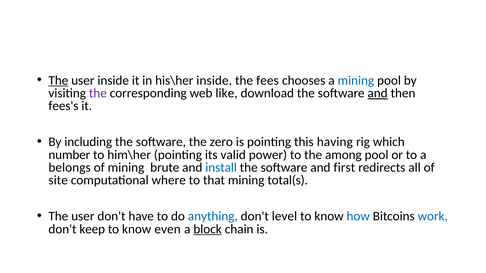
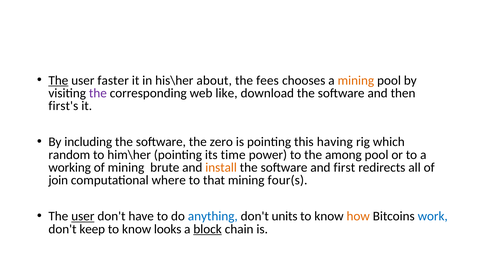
user inside: inside -> faster
his\her inside: inside -> about
mining at (356, 80) colour: blue -> orange
and at (378, 93) underline: present -> none
fees's: fees's -> first's
number: number -> random
valid: valid -> time
belongs: belongs -> working
install colour: blue -> orange
site: site -> join
total(s: total(s -> four(s
user at (83, 217) underline: none -> present
level: level -> units
how colour: blue -> orange
even: even -> looks
